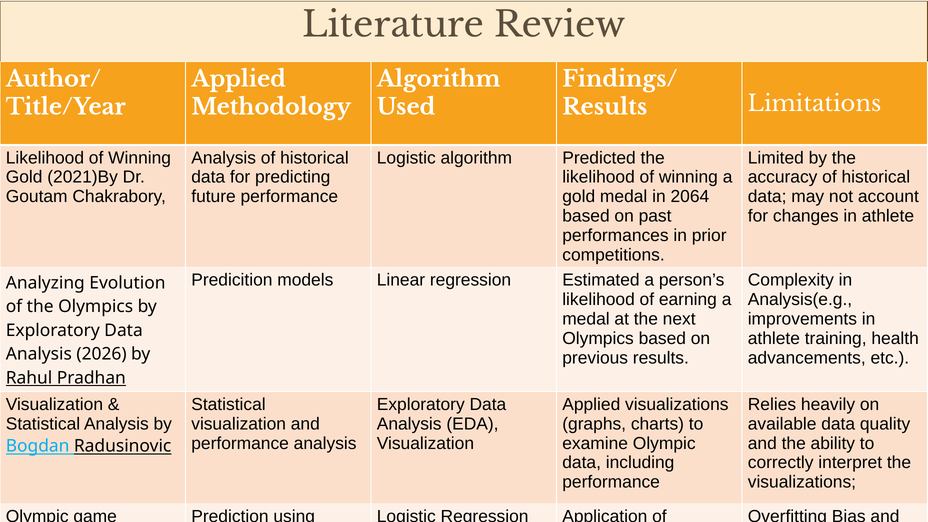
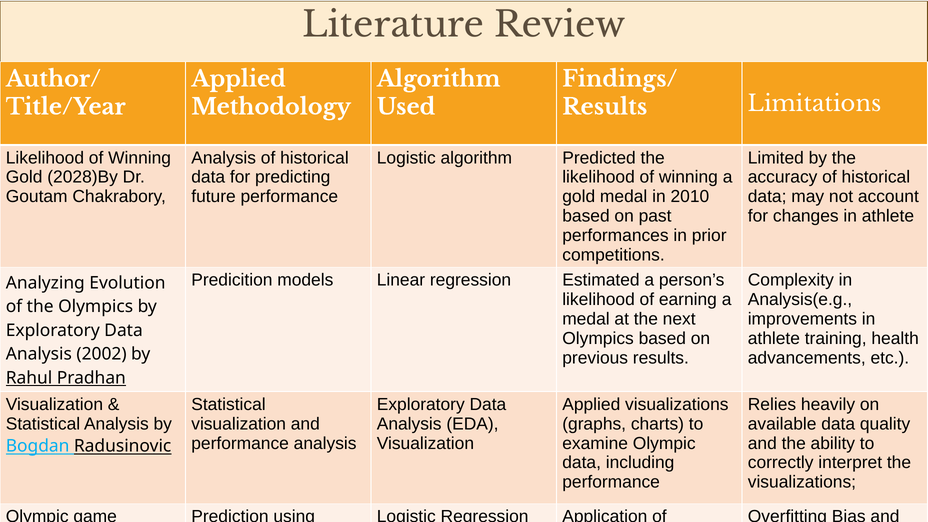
2021)By: 2021)By -> 2028)By
2064: 2064 -> 2010
2026: 2026 -> 2002
